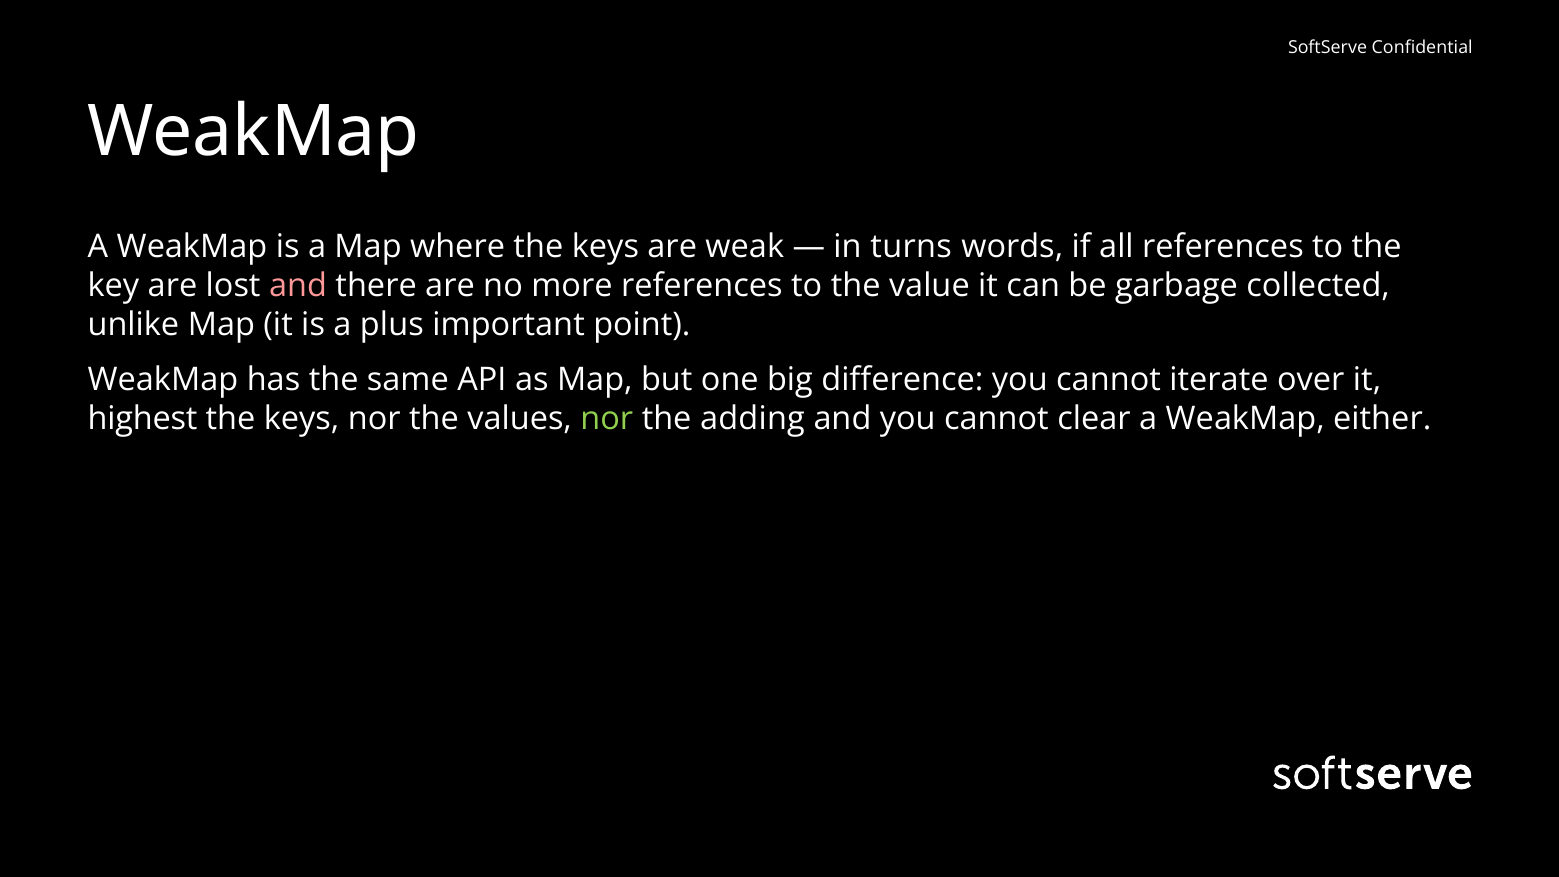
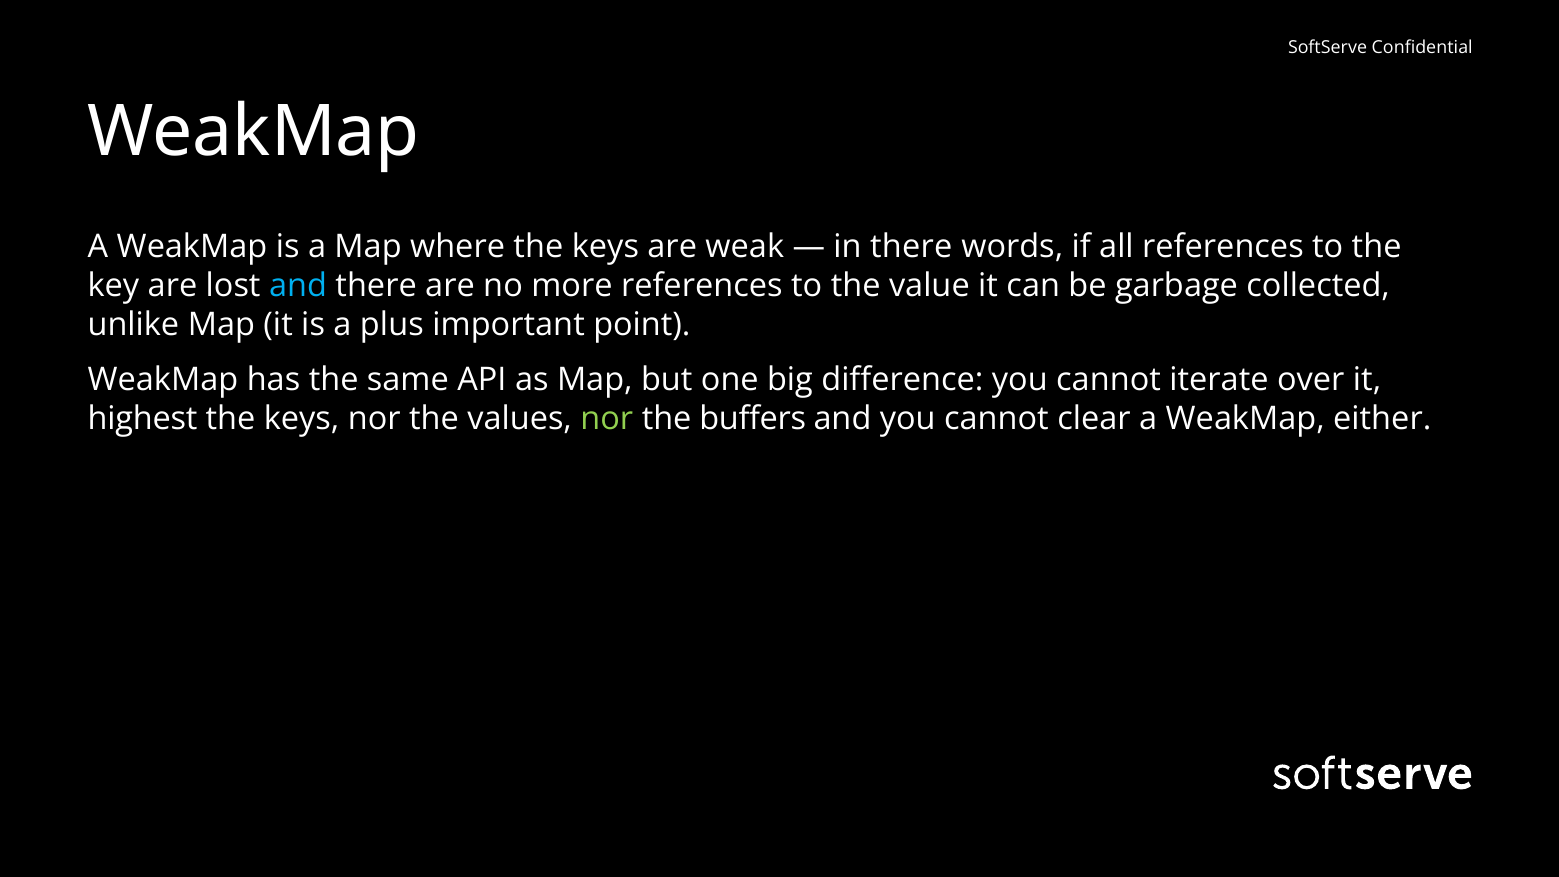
in turns: turns -> there
and at (298, 286) colour: pink -> light blue
adding: adding -> buffers
